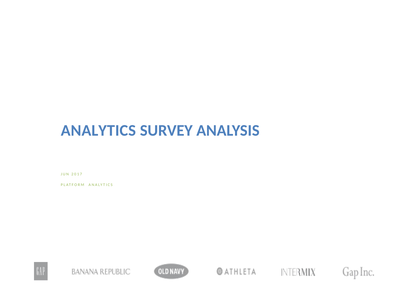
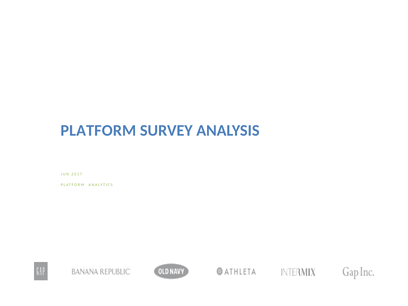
ANALYTICS at (98, 130): ANALYTICS -> PLATFORM
